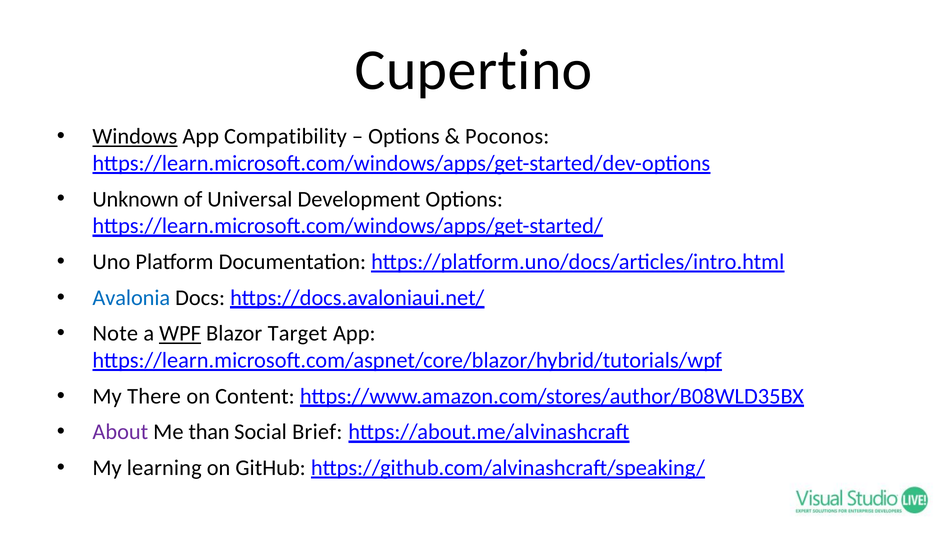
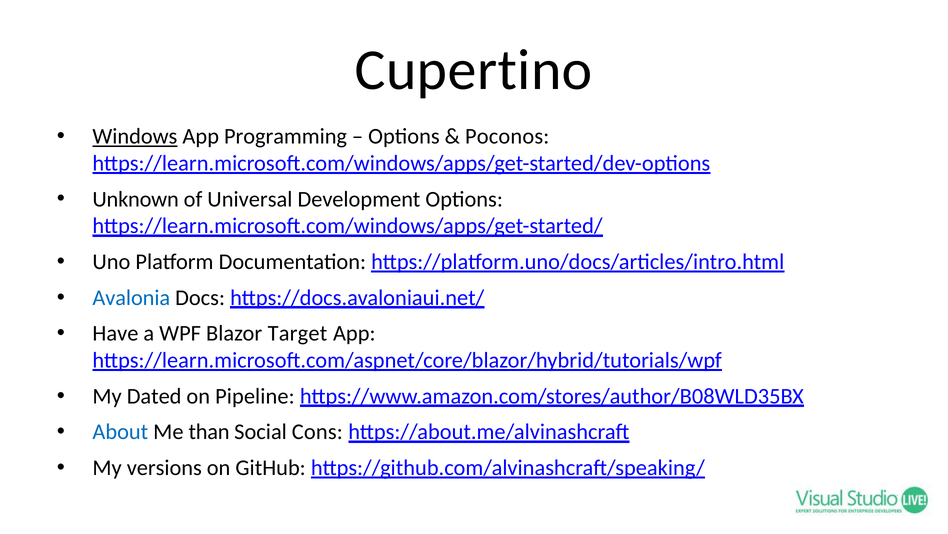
Compatibility: Compatibility -> Programming
Note: Note -> Have
WPF underline: present -> none
There: There -> Dated
Content: Content -> Pipeline
About colour: purple -> blue
Brief: Brief -> Cons
learning: learning -> versions
